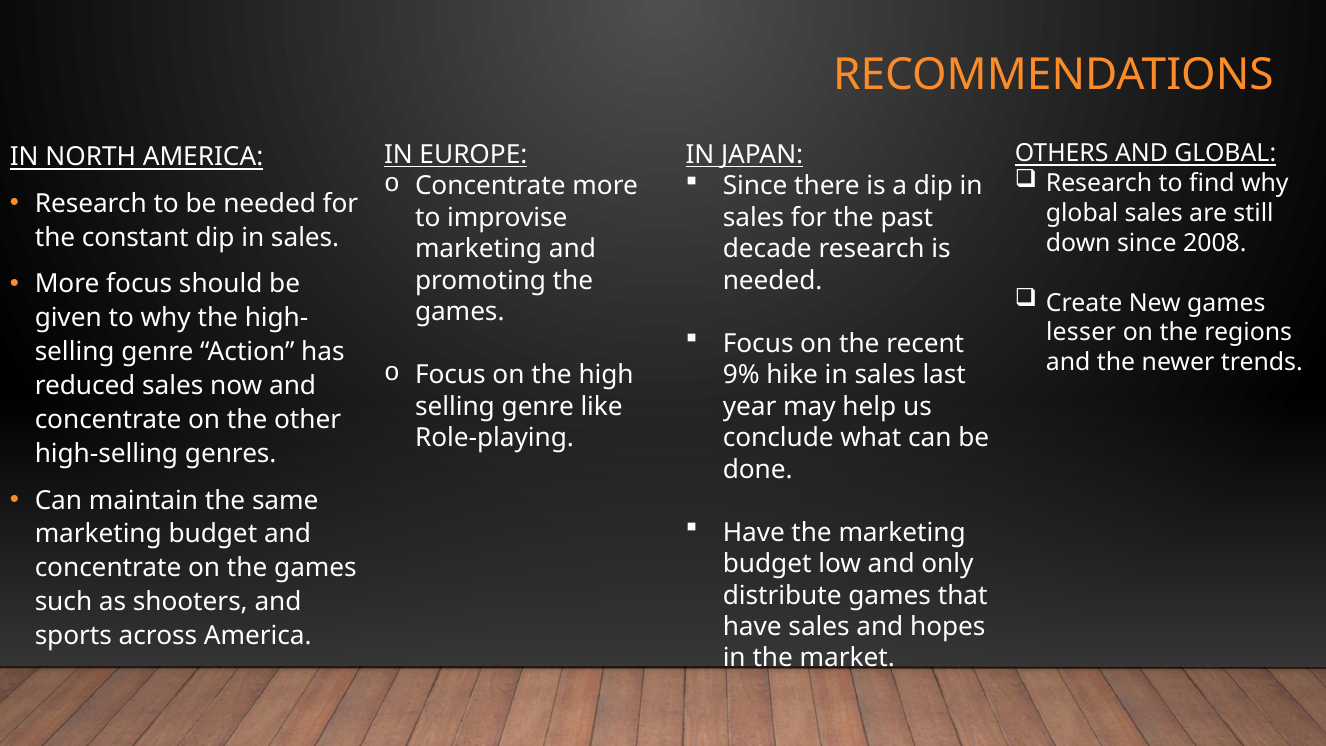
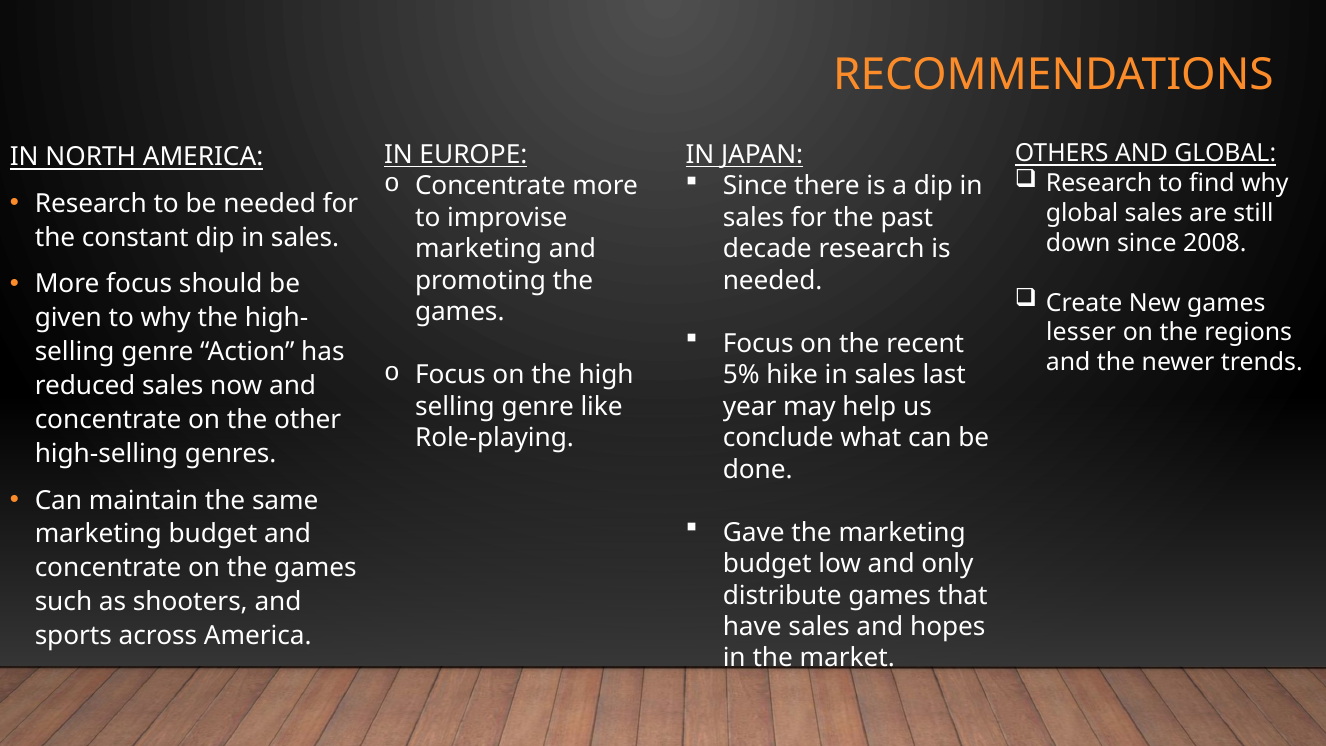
9%: 9% -> 5%
Have at (754, 532): Have -> Gave
